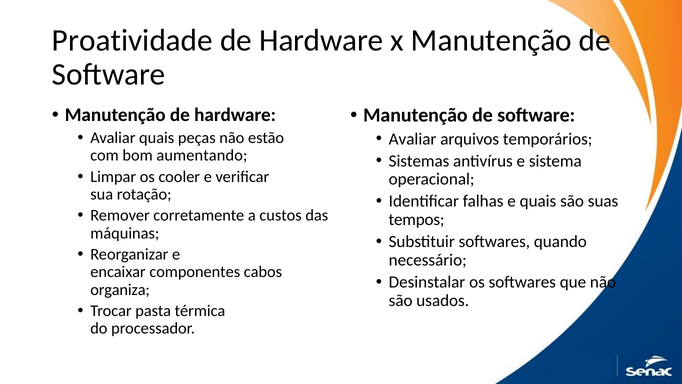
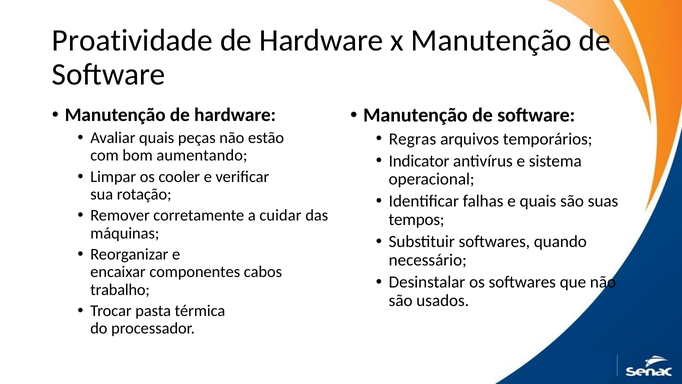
Avaliar at (413, 139): Avaliar -> Regras
Sistemas: Sistemas -> Indicator
custos: custos -> cuidar
organiza: organiza -> trabalho
